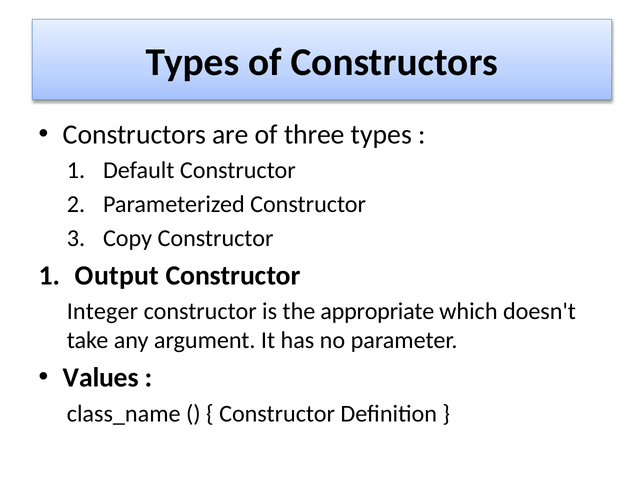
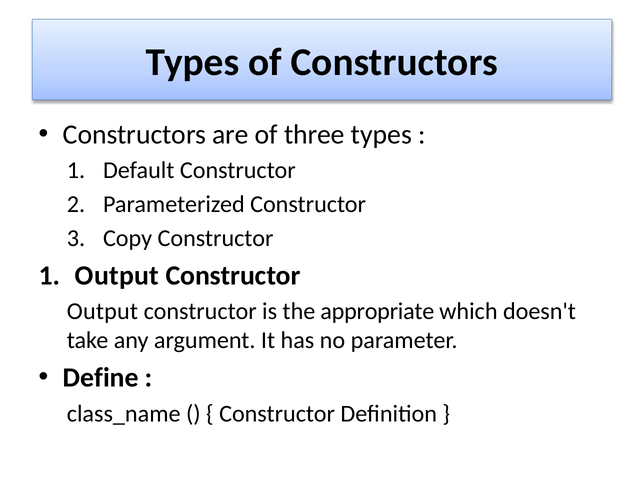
Integer at (102, 312): Integer -> Output
Values: Values -> Define
